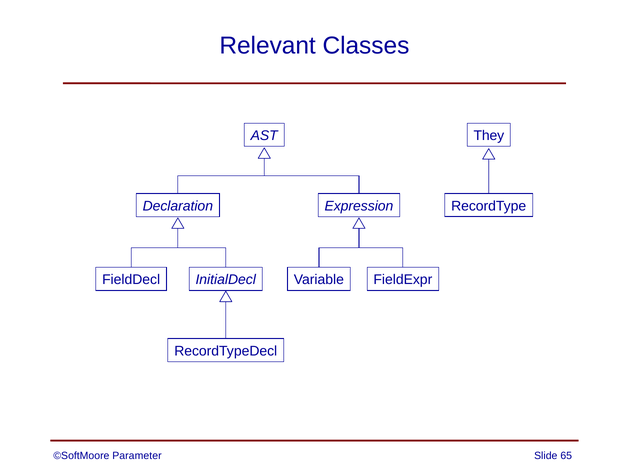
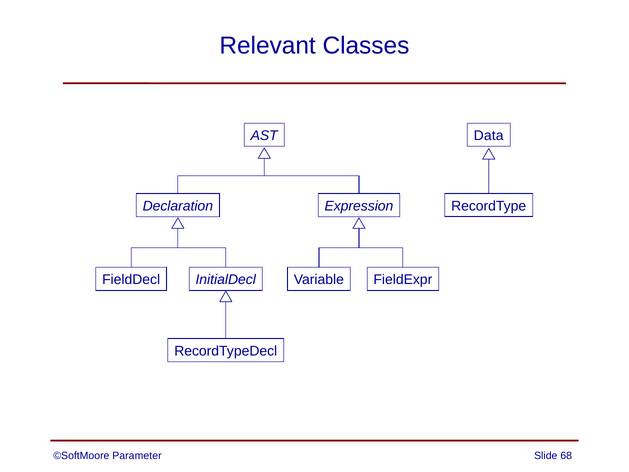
They: They -> Data
65: 65 -> 68
